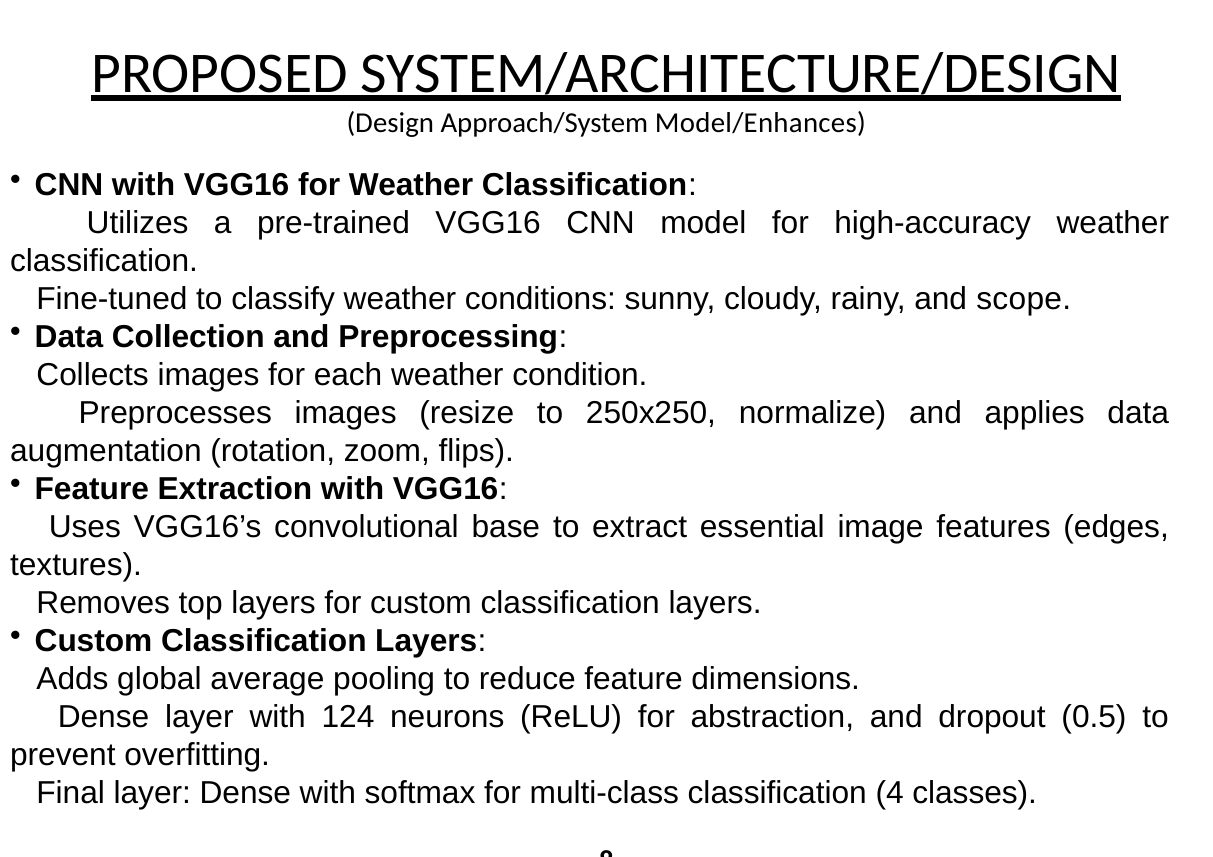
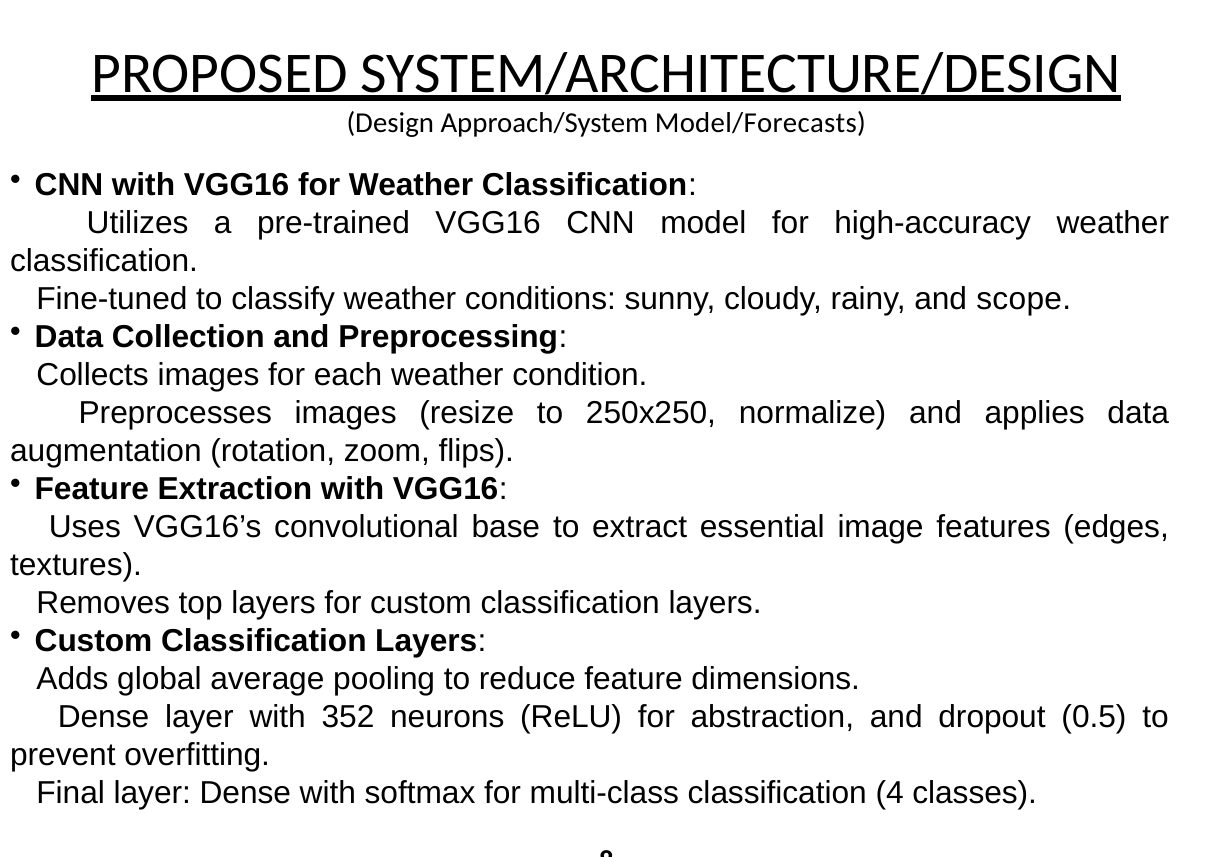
Model/Enhances: Model/Enhances -> Model/Forecasts
124: 124 -> 352
